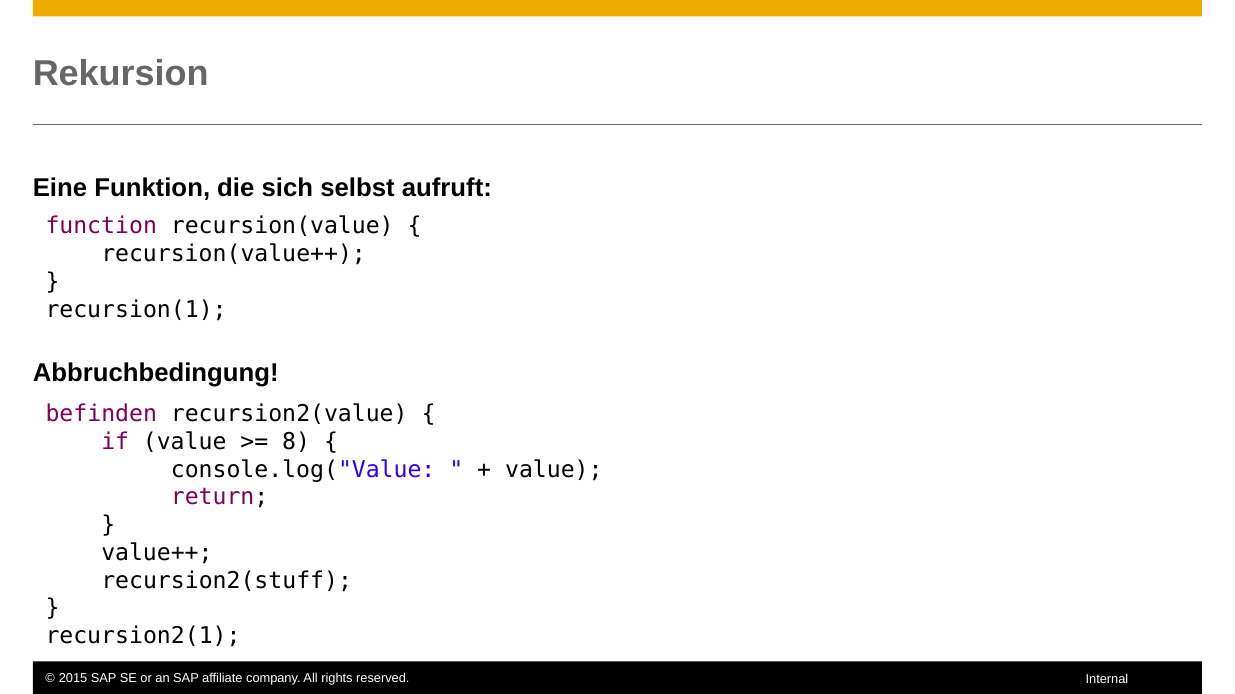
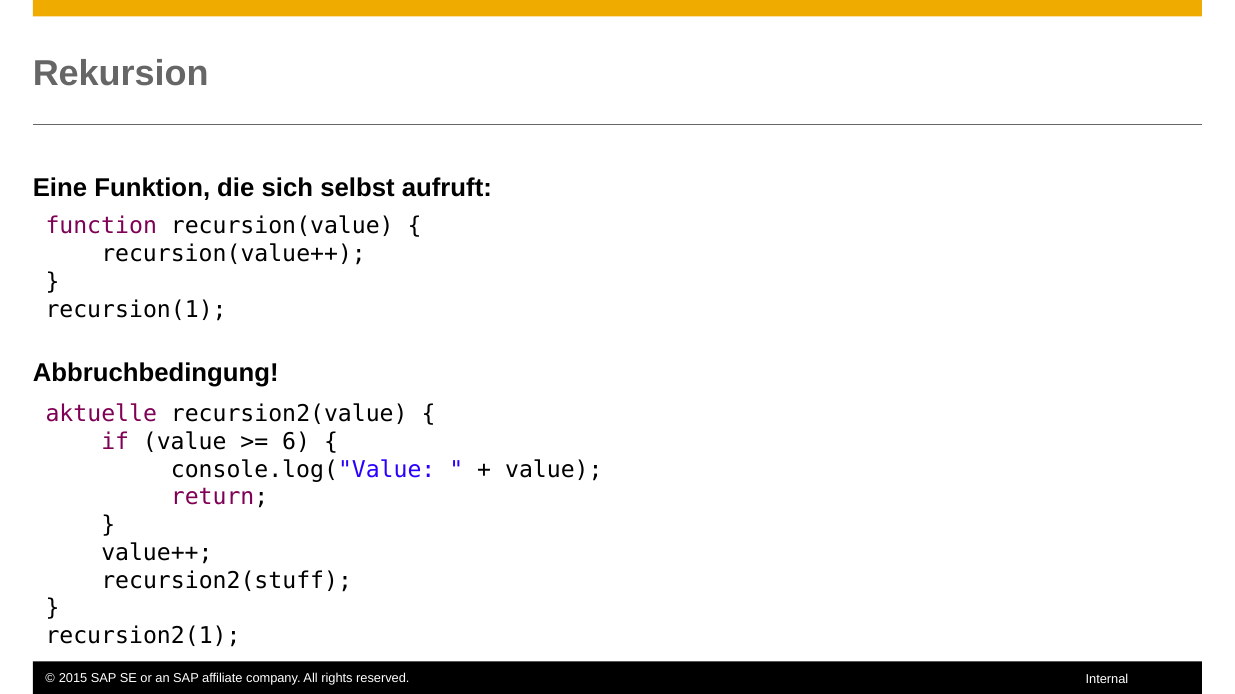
befinden: befinden -> aktuelle
8: 8 -> 6
